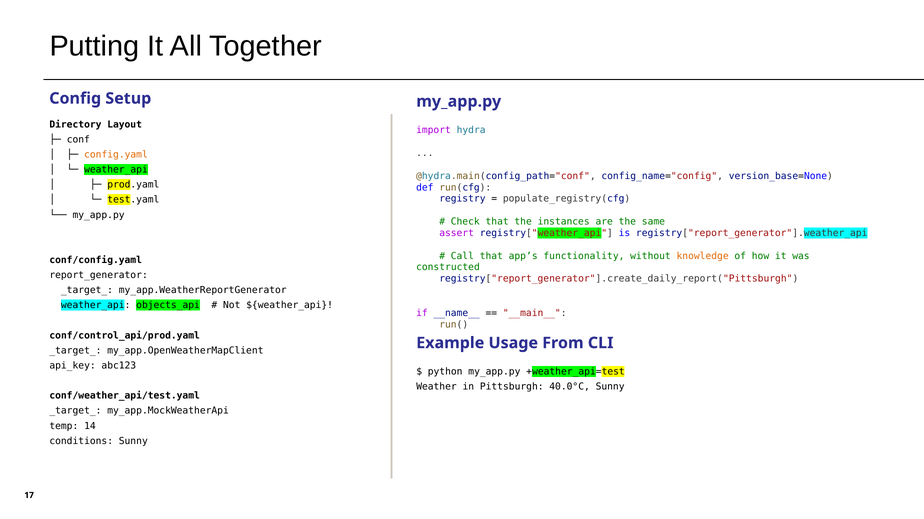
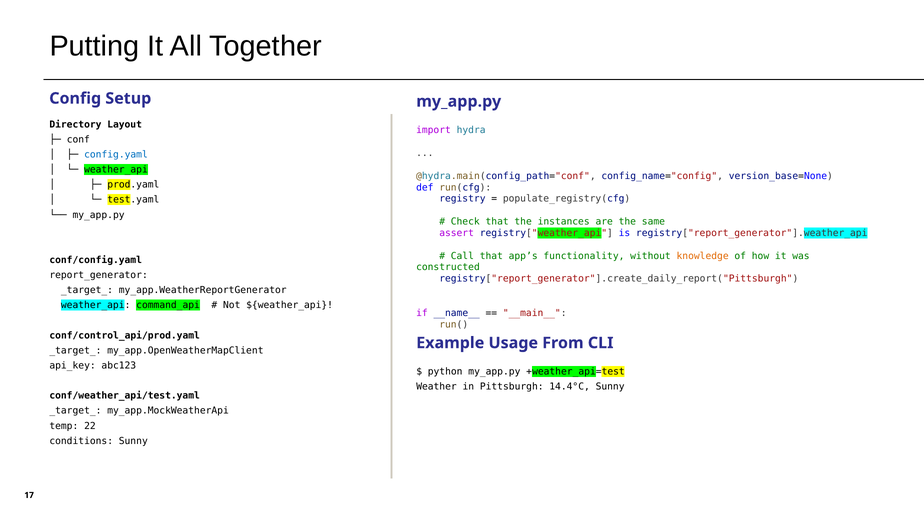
config.yaml colour: orange -> blue
objects_api: objects_api -> command_api
40.0°C: 40.0°C -> 14.4°C
14: 14 -> 22
